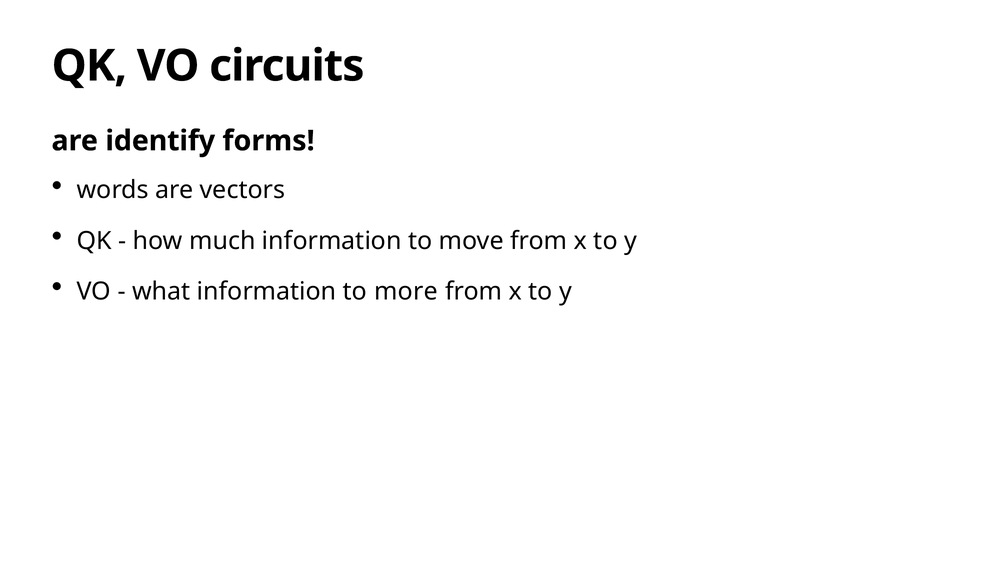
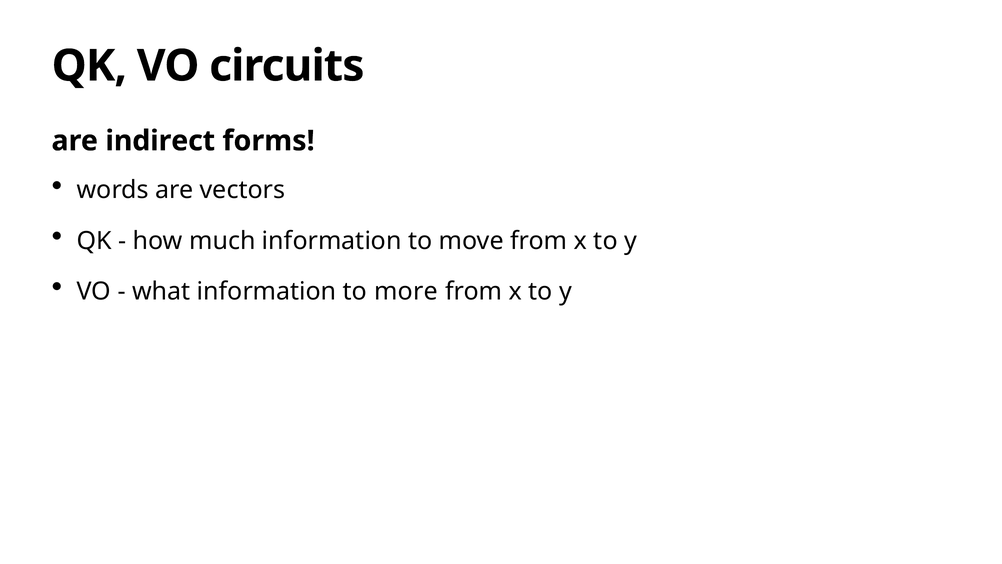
identify: identify -> indirect
